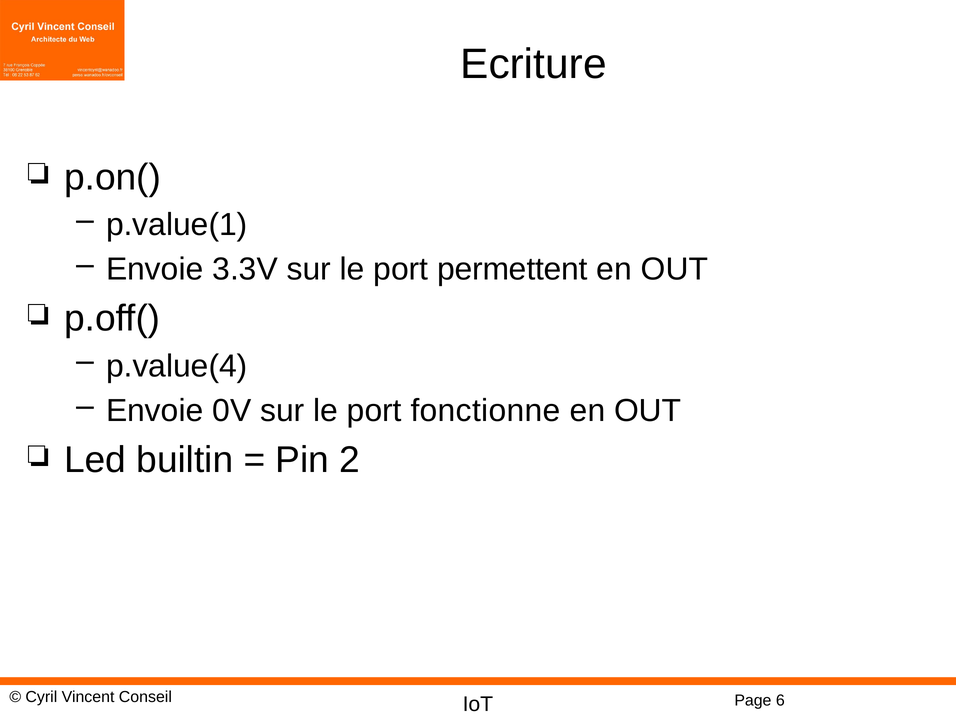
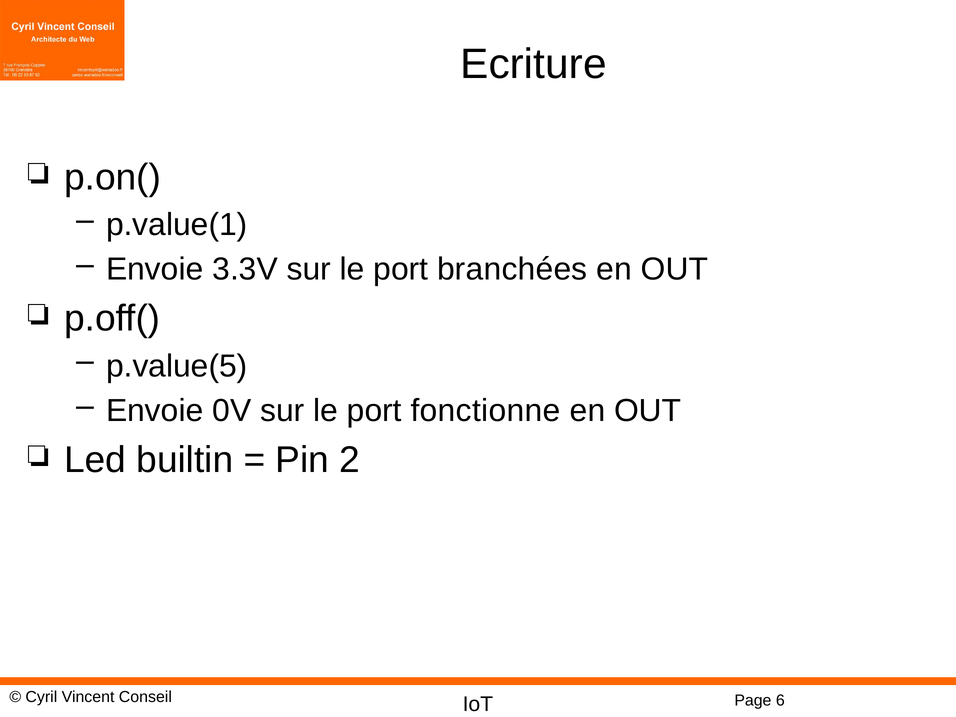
permettent: permettent -> branchées
p.value(4: p.value(4 -> p.value(5
